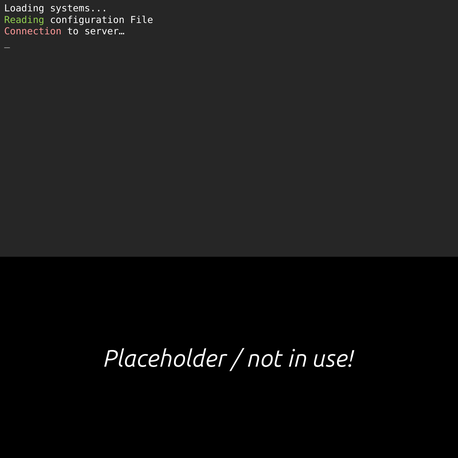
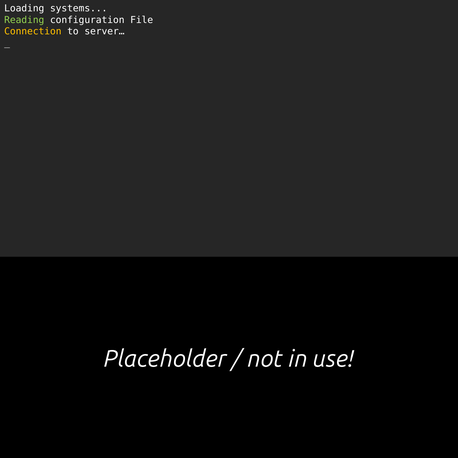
Connection colour: pink -> yellow
